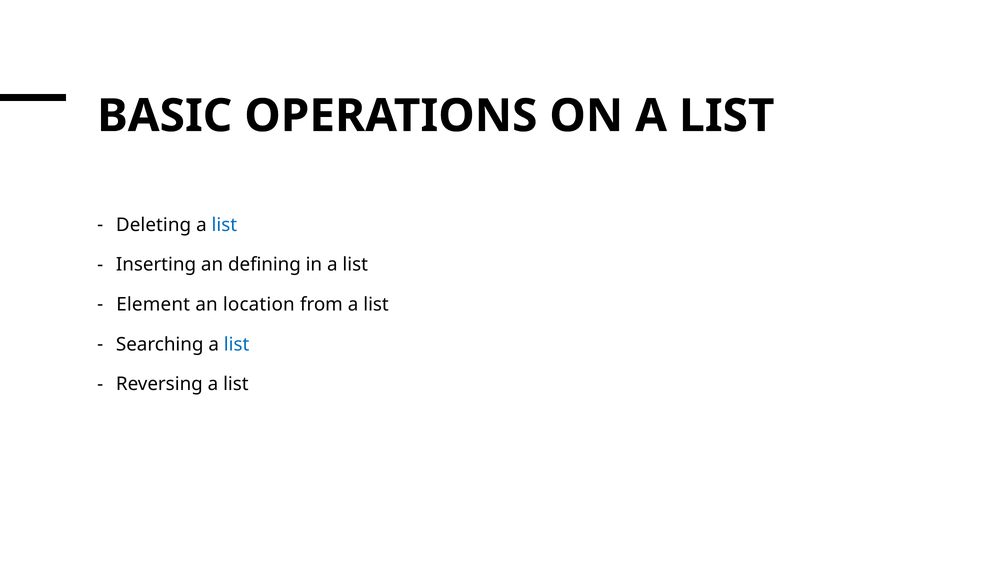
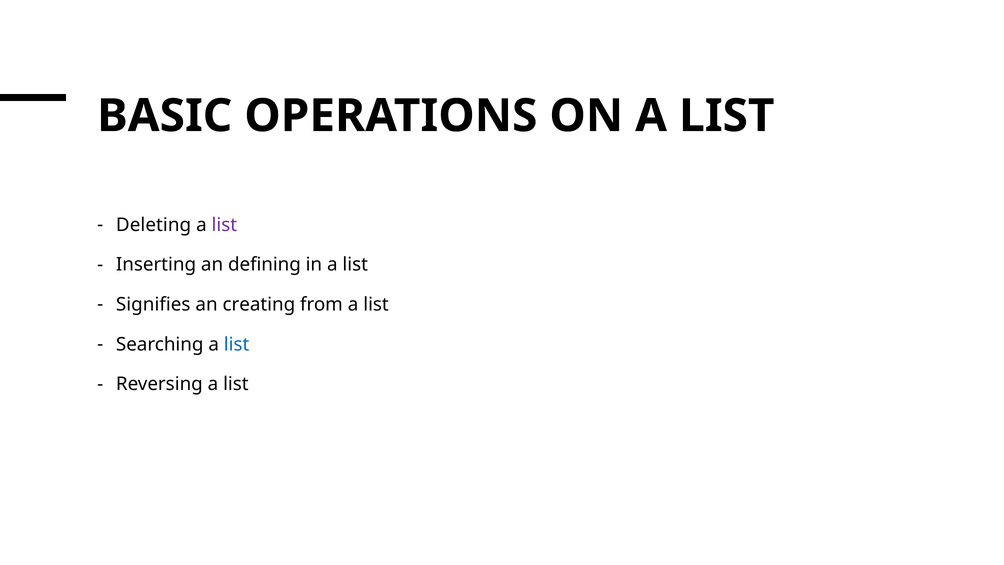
list at (224, 225) colour: blue -> purple
Element: Element -> Signifies
location: location -> creating
